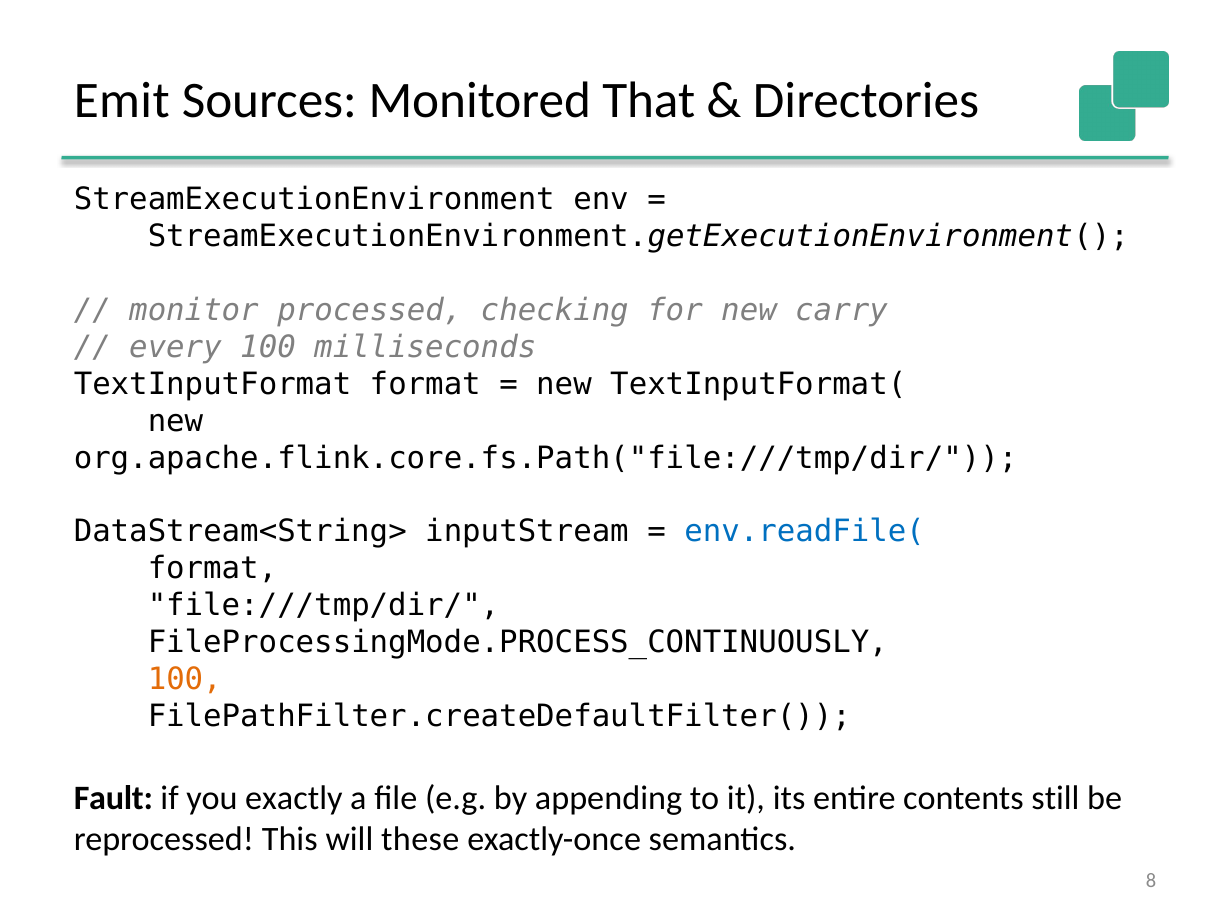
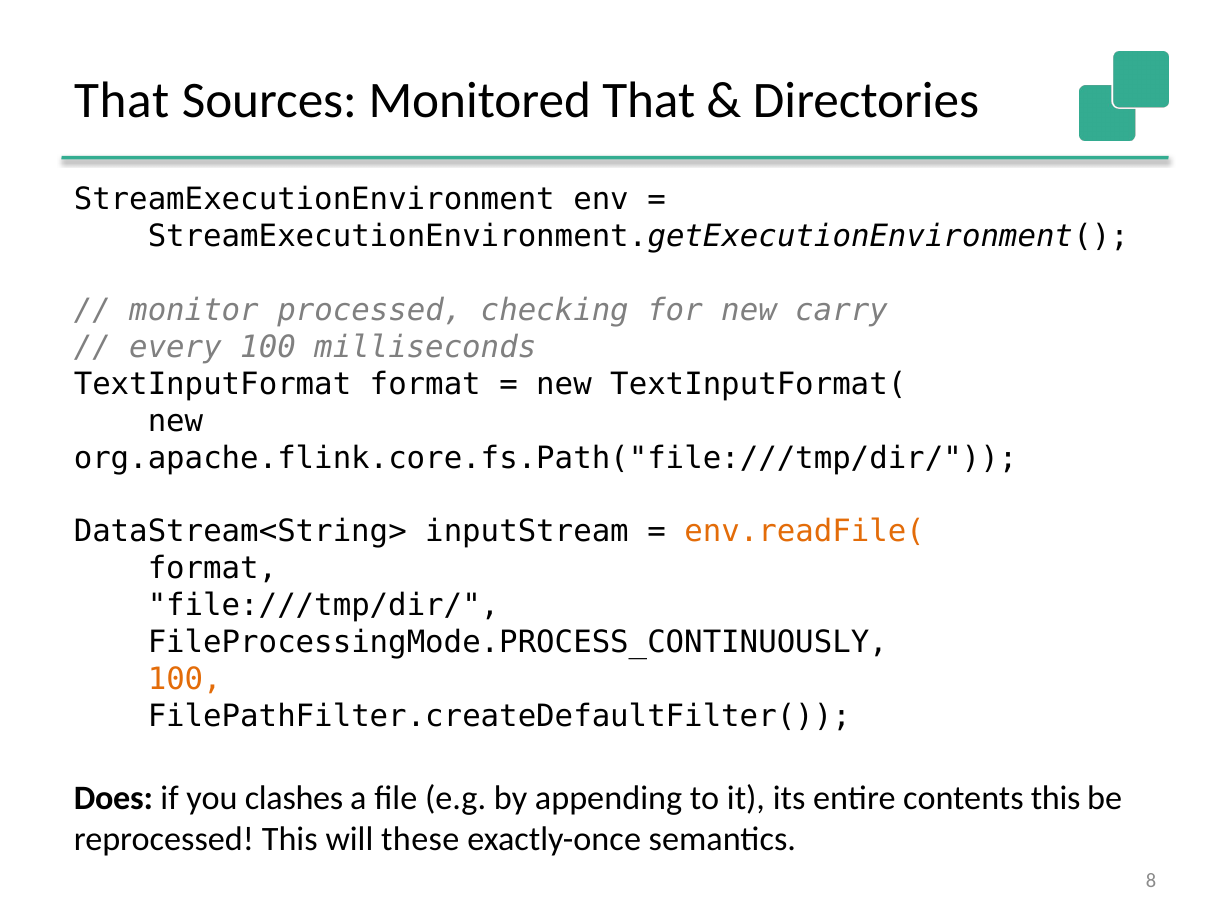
Emit at (122, 101): Emit -> That
env.readFile( colour: blue -> orange
Fault: Fault -> Does
exactly: exactly -> clashes
contents still: still -> this
